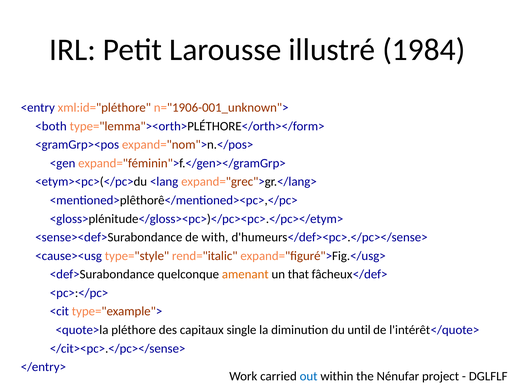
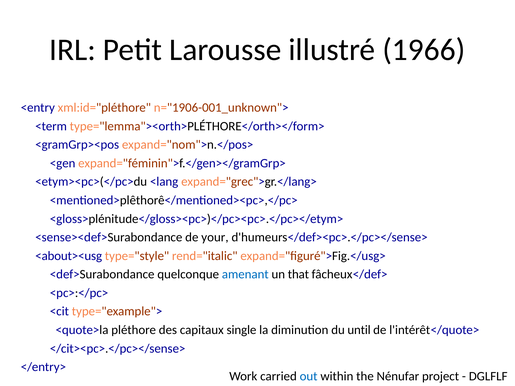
1984: 1984 -> 1966
<both: <both -> <term
with: with -> your
<cause><usg: <cause><usg -> <about><usg
amenant colour: orange -> blue
